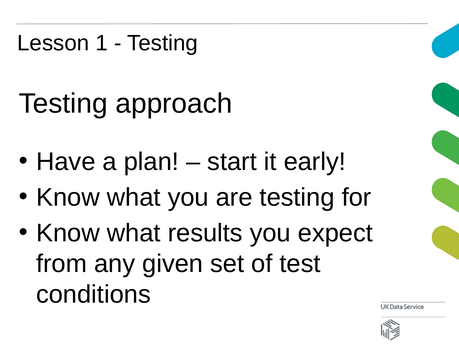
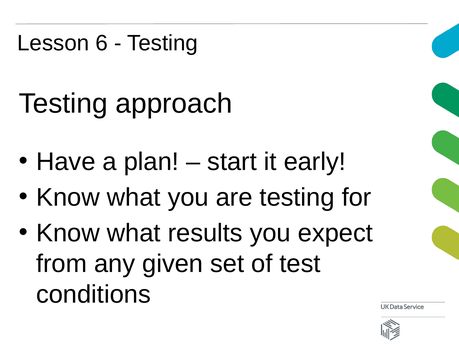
1: 1 -> 6
